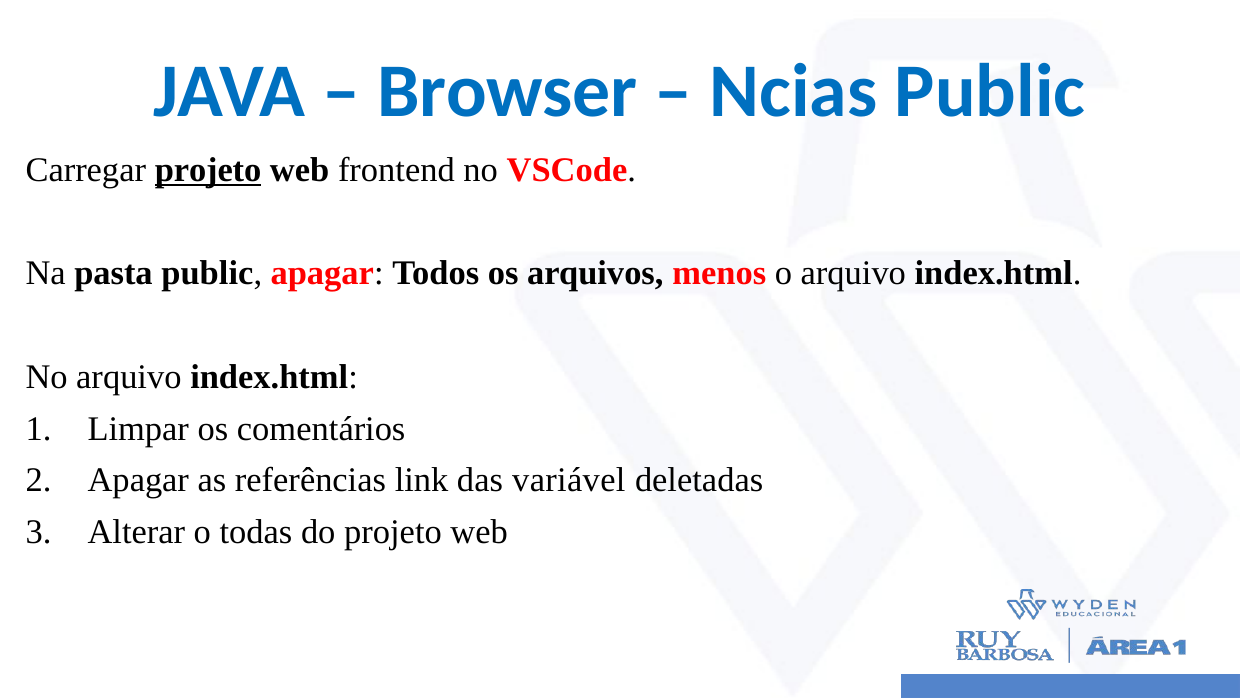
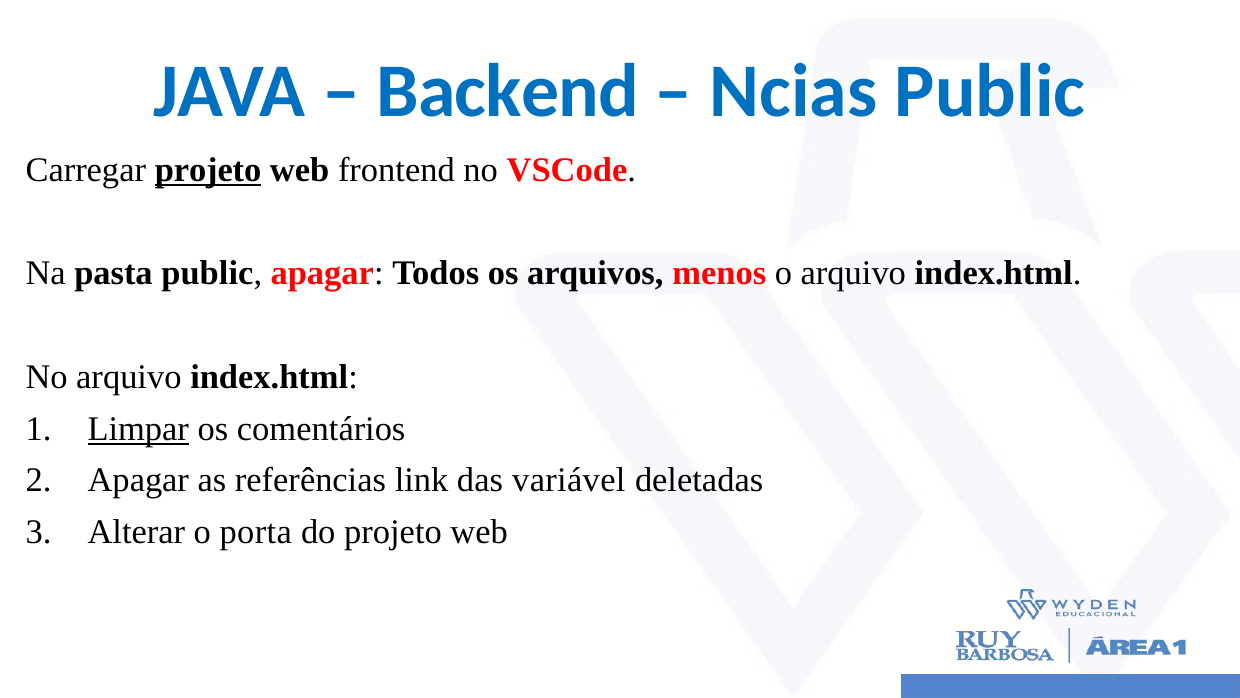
Browser: Browser -> Backend
Limpar underline: none -> present
todas: todas -> porta
